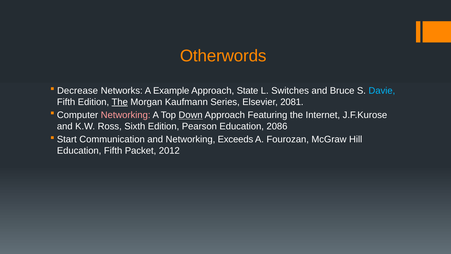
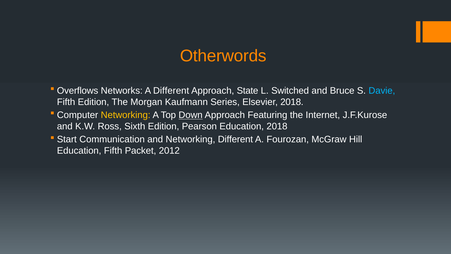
Decrease: Decrease -> Overflows
A Example: Example -> Different
Switches: Switches -> Switched
The at (120, 102) underline: present -> none
Elsevier 2081: 2081 -> 2018
Networking at (126, 115) colour: pink -> yellow
Education 2086: 2086 -> 2018
Networking Exceeds: Exceeds -> Different
